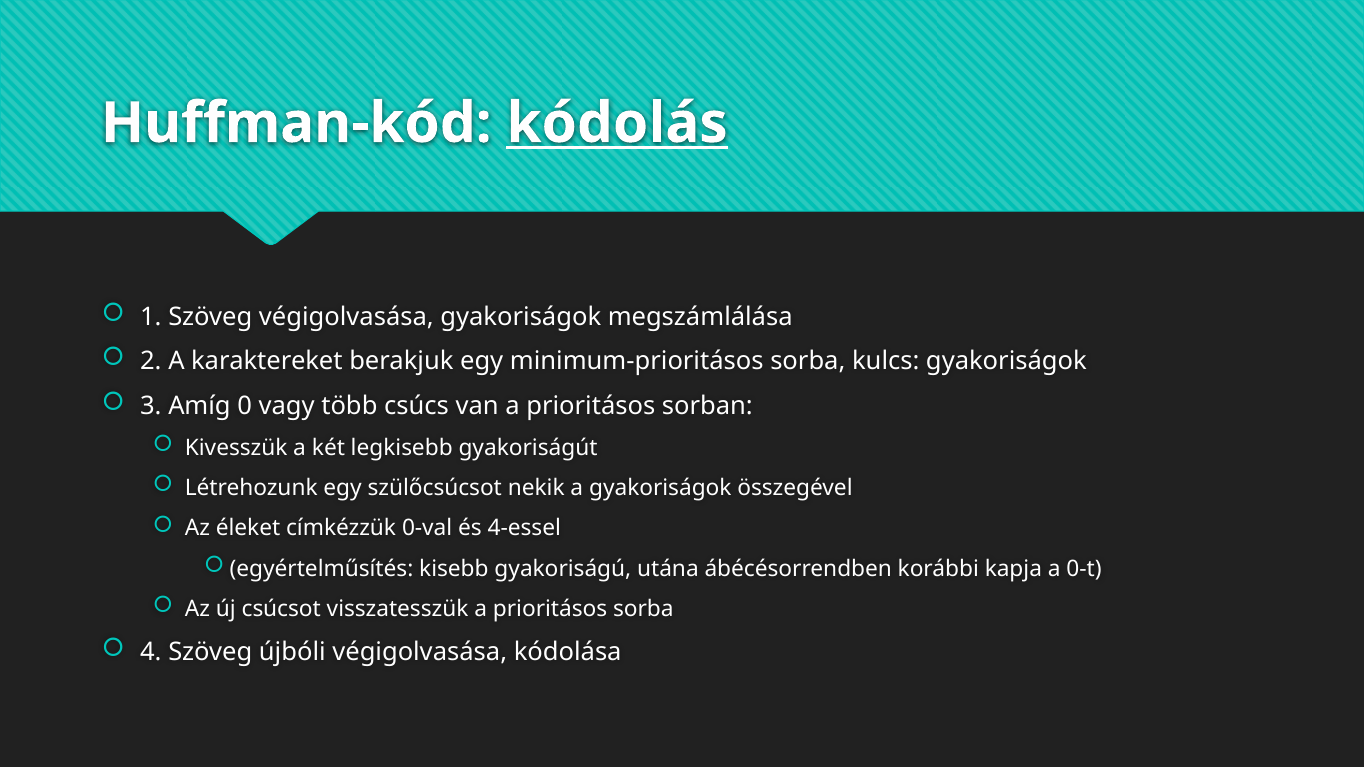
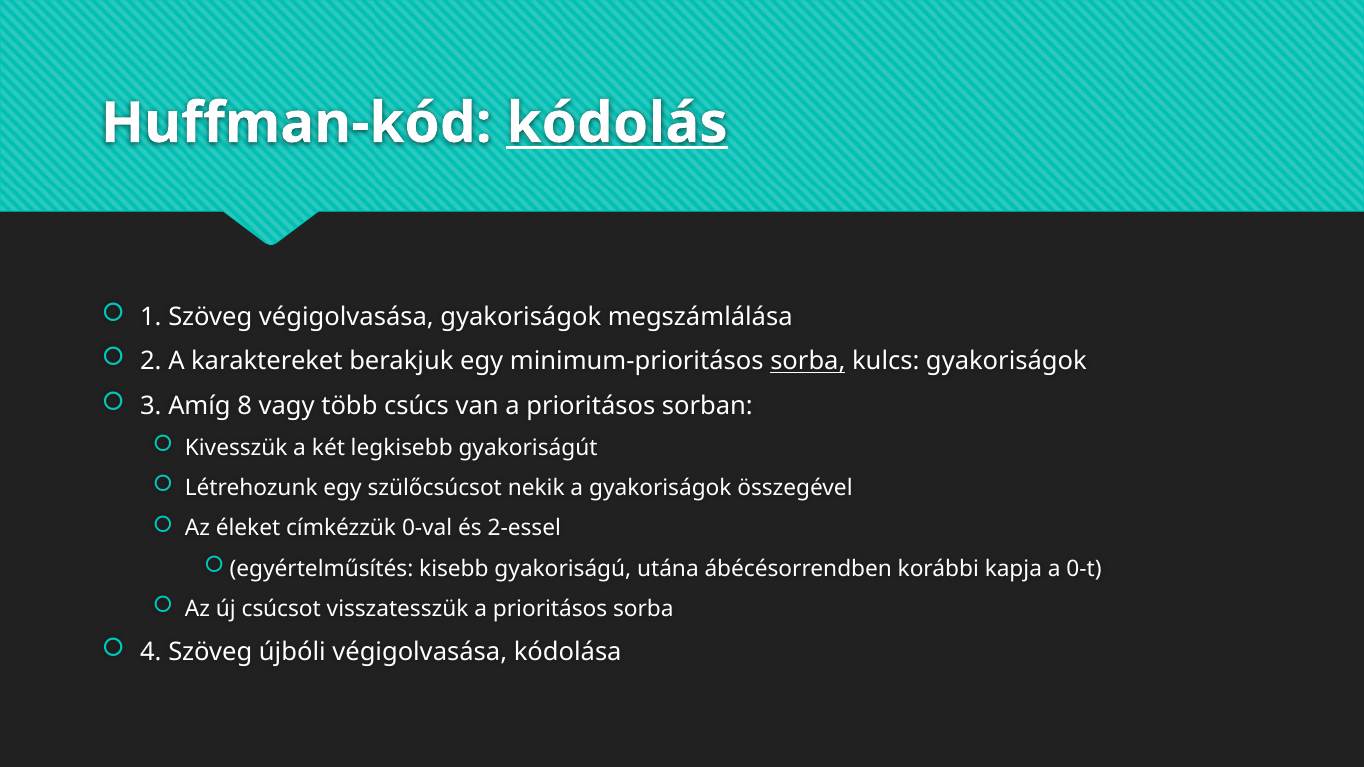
sorba at (808, 362) underline: none -> present
0: 0 -> 8
4-essel: 4-essel -> 2-essel
